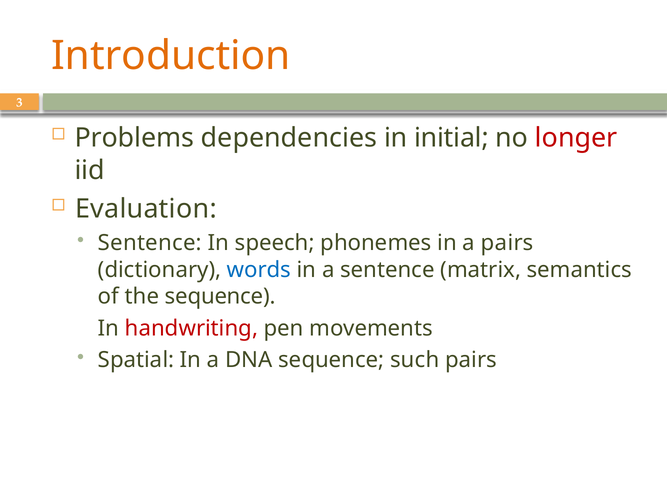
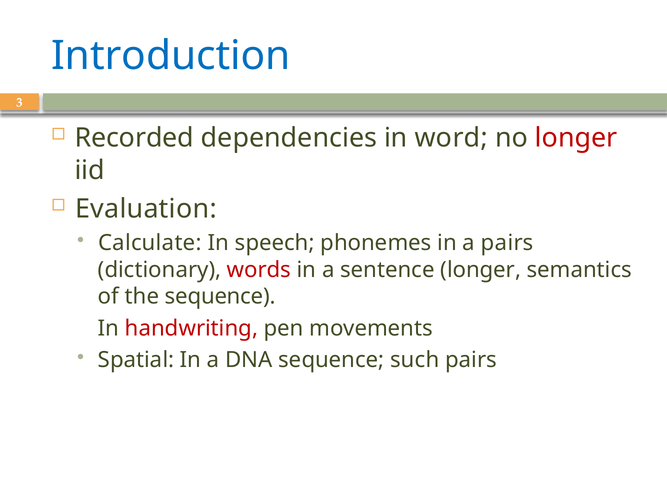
Introduction colour: orange -> blue
Problems: Problems -> Recorded
initial: initial -> word
Sentence at (150, 243): Sentence -> Calculate
words colour: blue -> red
sentence matrix: matrix -> longer
